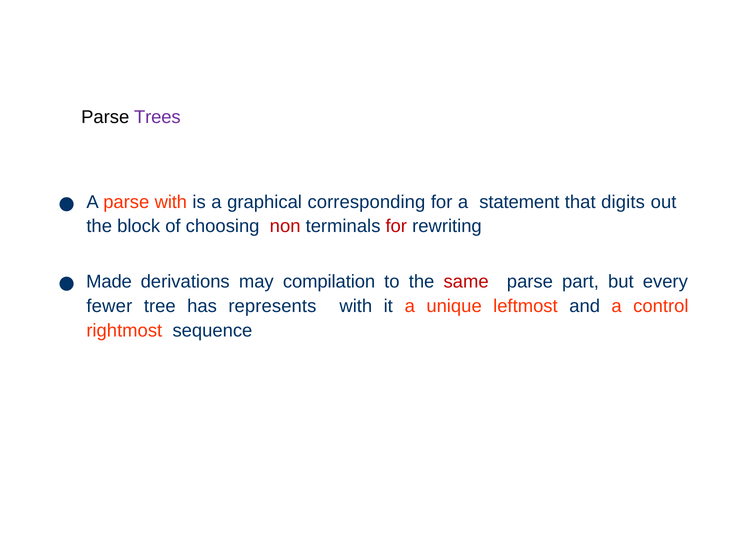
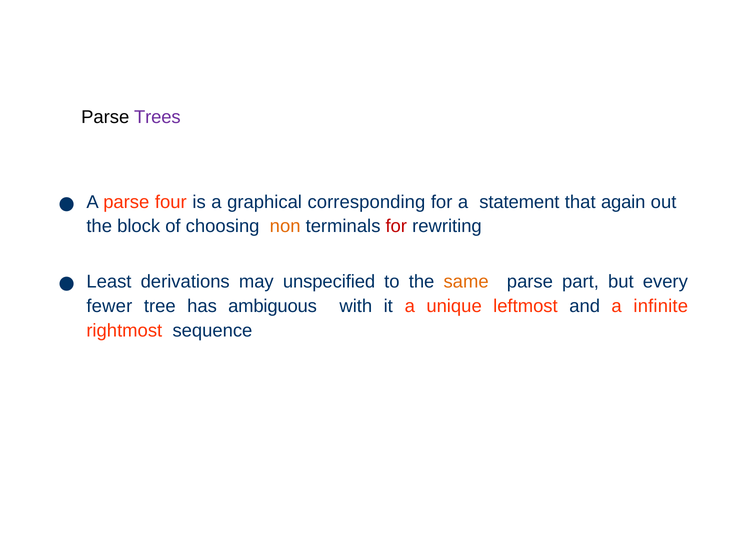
parse with: with -> four
digits: digits -> again
non colour: red -> orange
Made: Made -> Least
compilation: compilation -> unspecified
same colour: red -> orange
represents: represents -> ambiguous
control: control -> infinite
